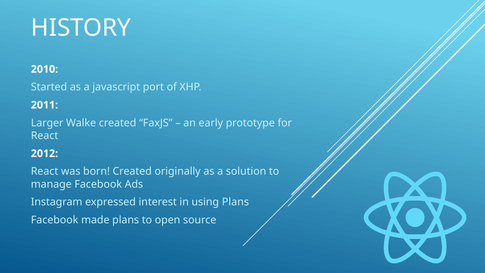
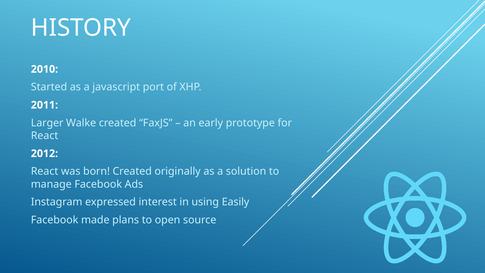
using Plans: Plans -> Easily
